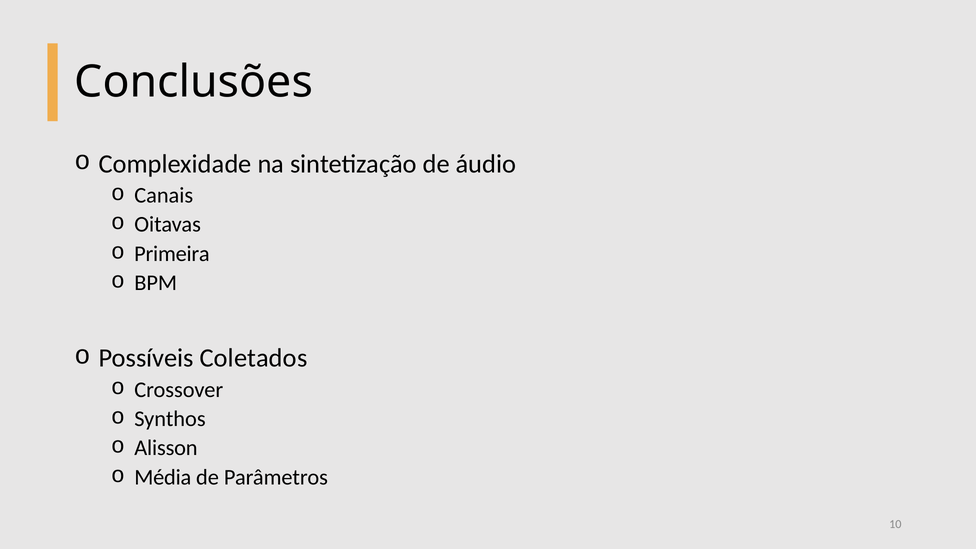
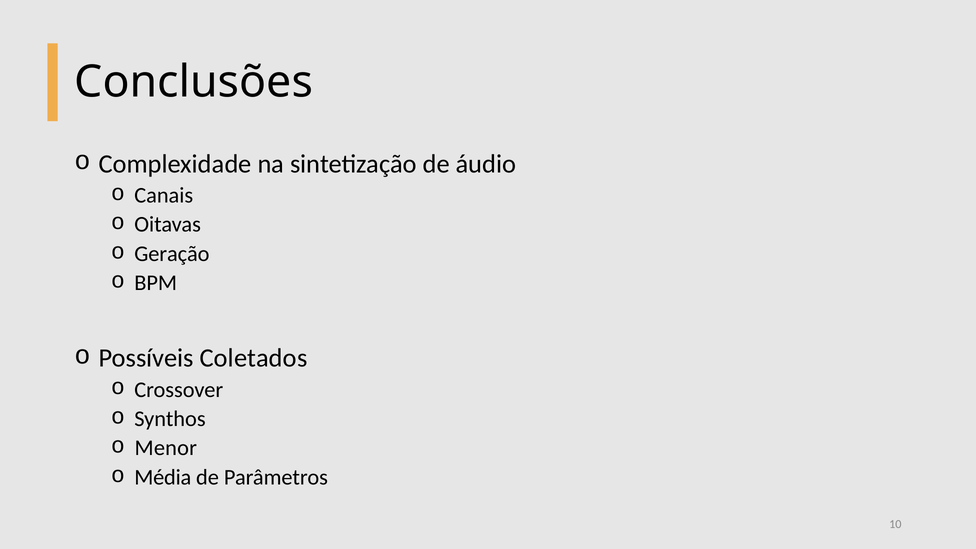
Primeira: Primeira -> Geração
Alisson: Alisson -> Menor
